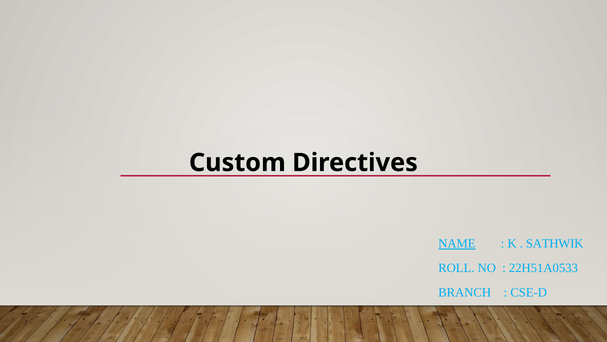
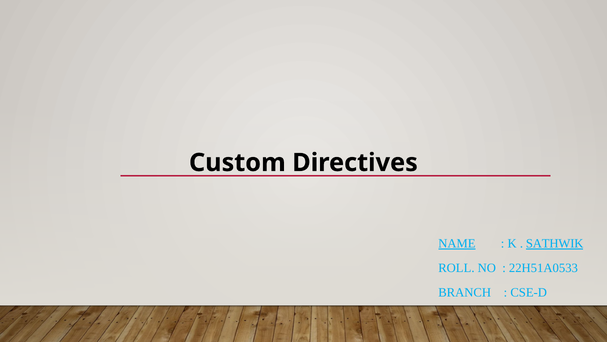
SATHWIK underline: none -> present
